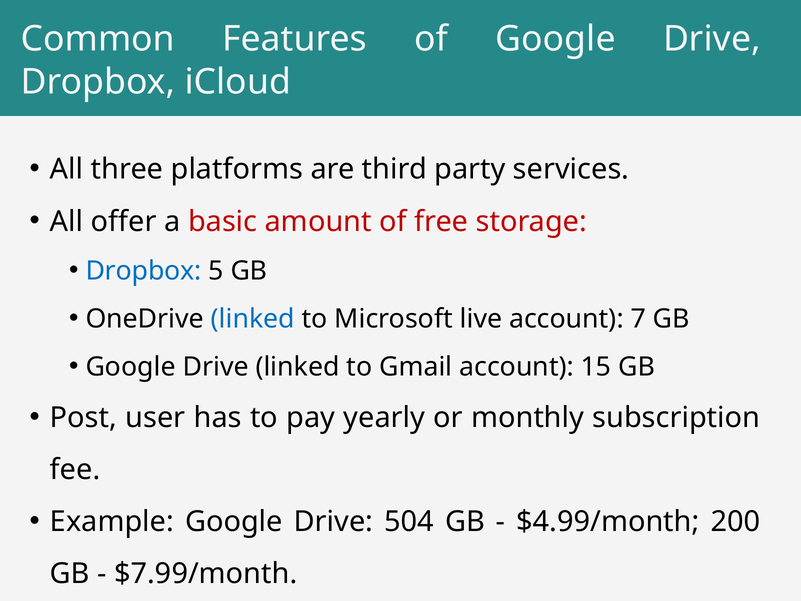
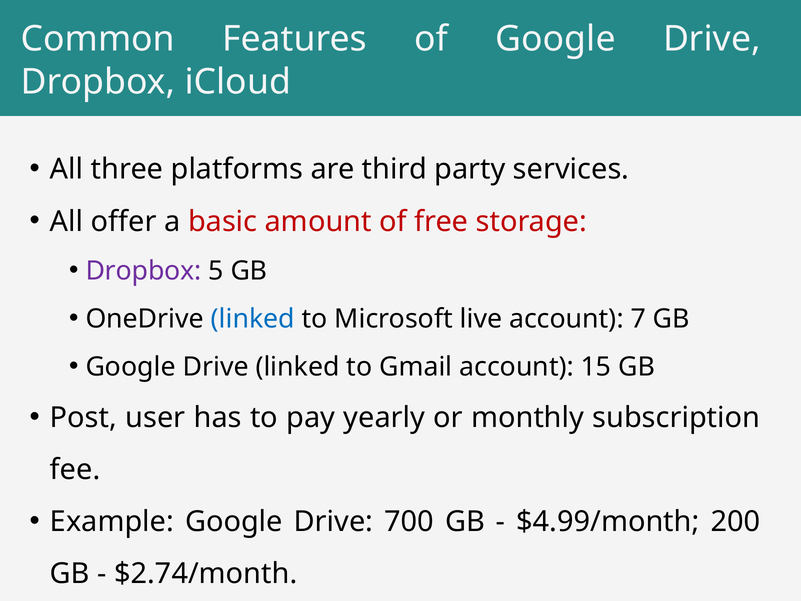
Dropbox at (144, 271) colour: blue -> purple
504: 504 -> 700
$7.99/month: $7.99/month -> $2.74/month
